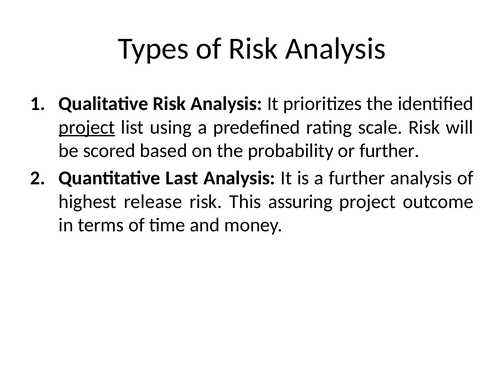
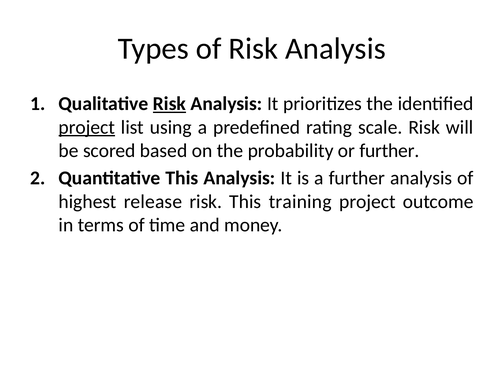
Risk at (169, 104) underline: none -> present
Quantitative Last: Last -> This
assuring: assuring -> training
